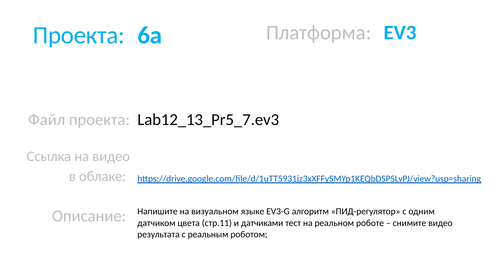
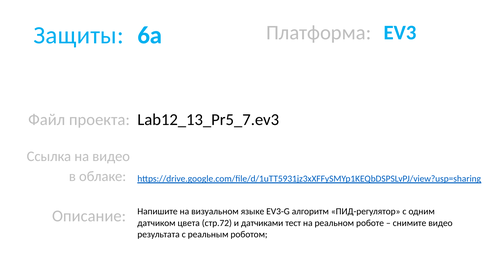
Проекта at (79, 35): Проекта -> Защиты
стр.11: стр.11 -> стр.72
